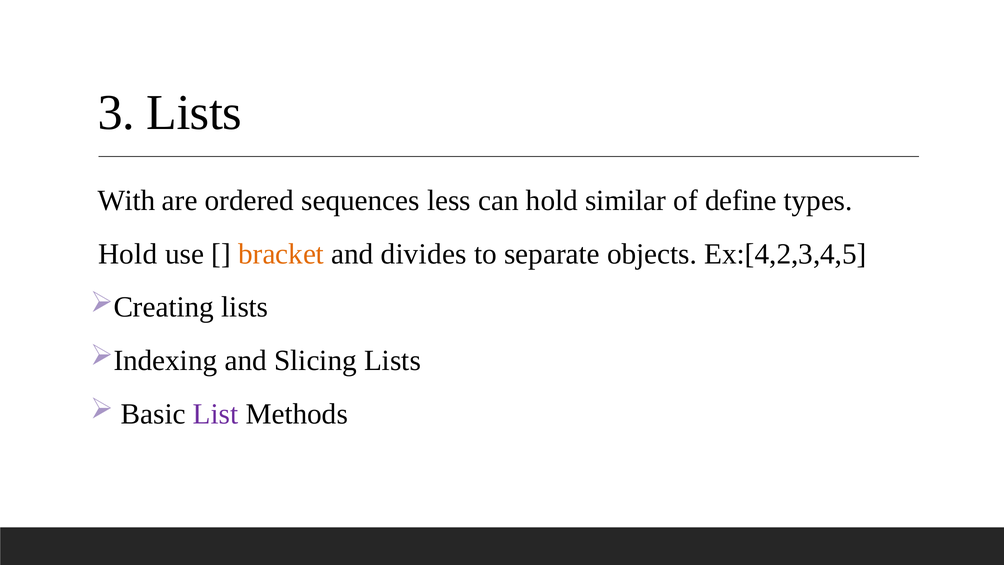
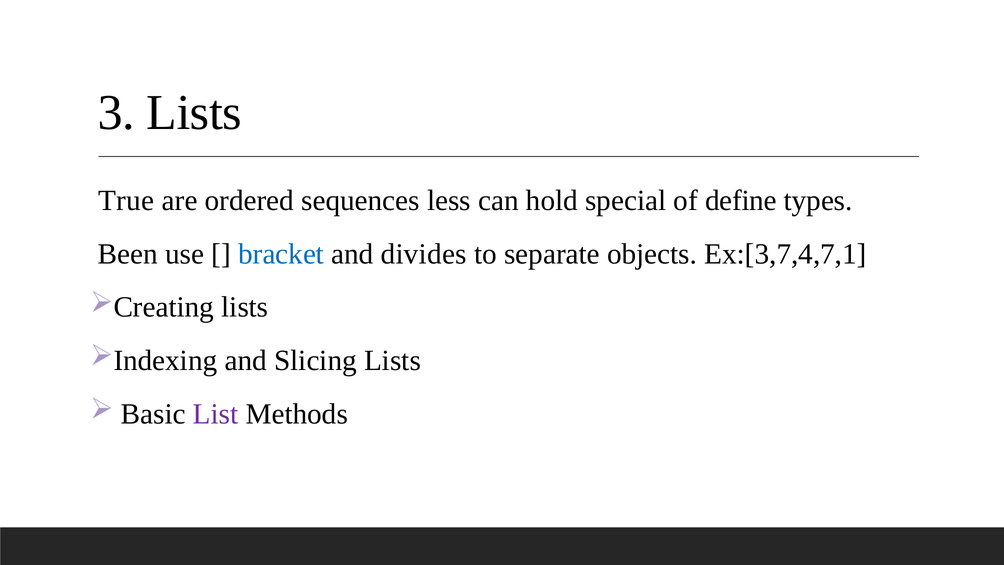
With: With -> True
similar: similar -> special
Hold at (128, 254): Hold -> Been
bracket colour: orange -> blue
Ex:[4,2,3,4,5: Ex:[4,2,3,4,5 -> Ex:[3,7,4,7,1
